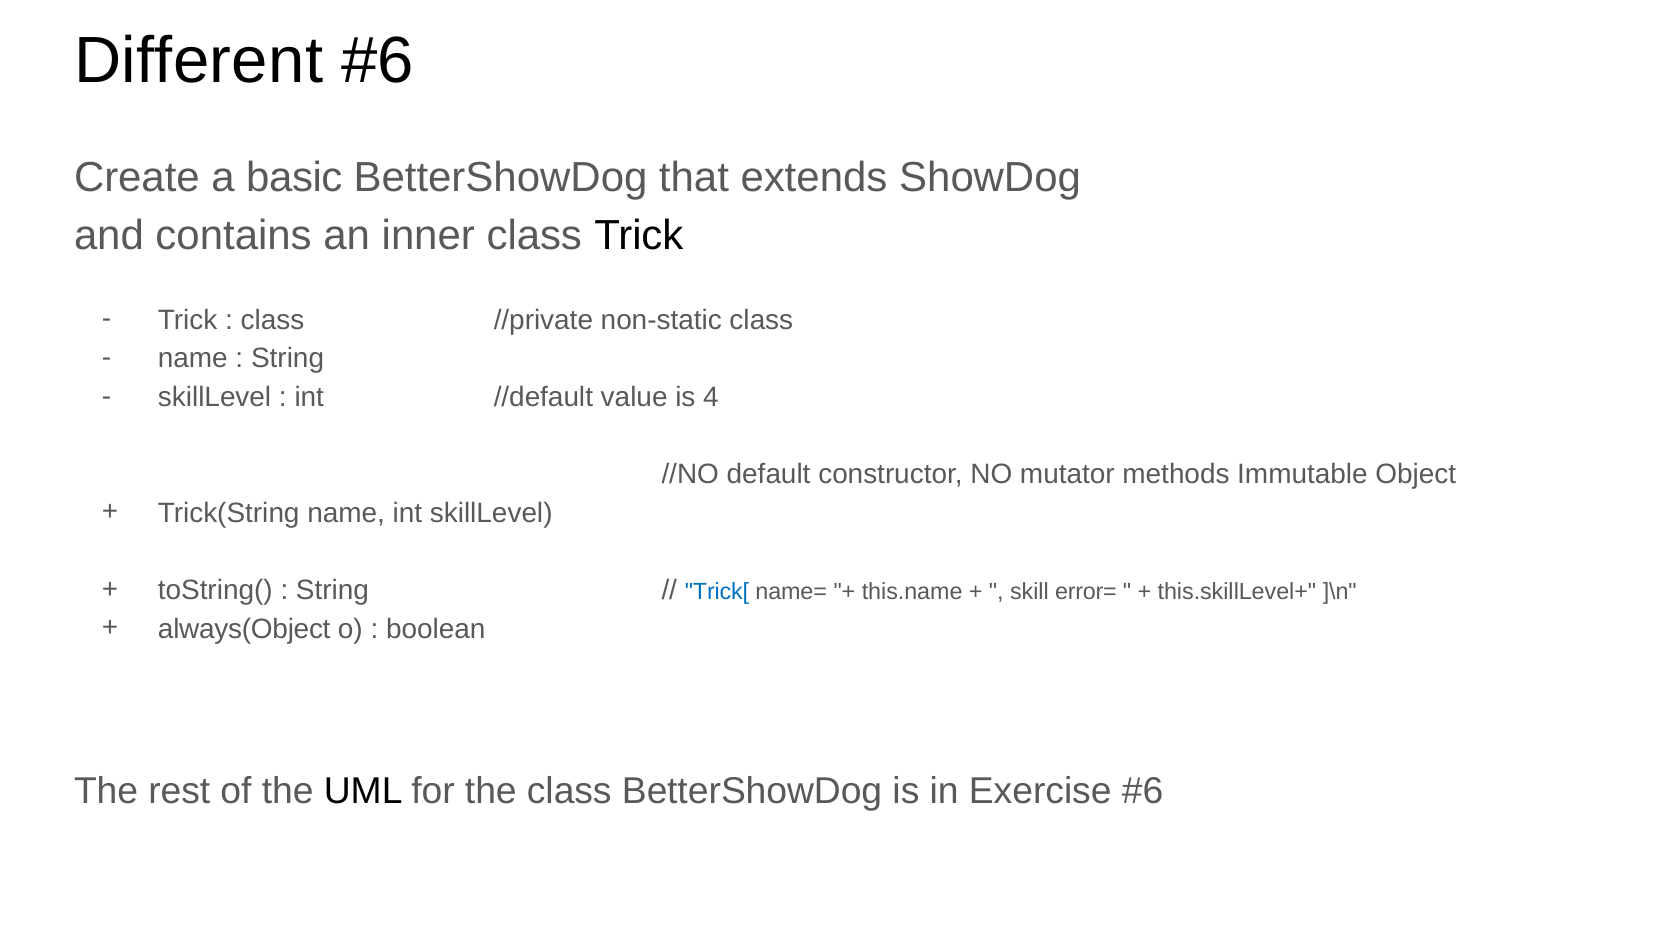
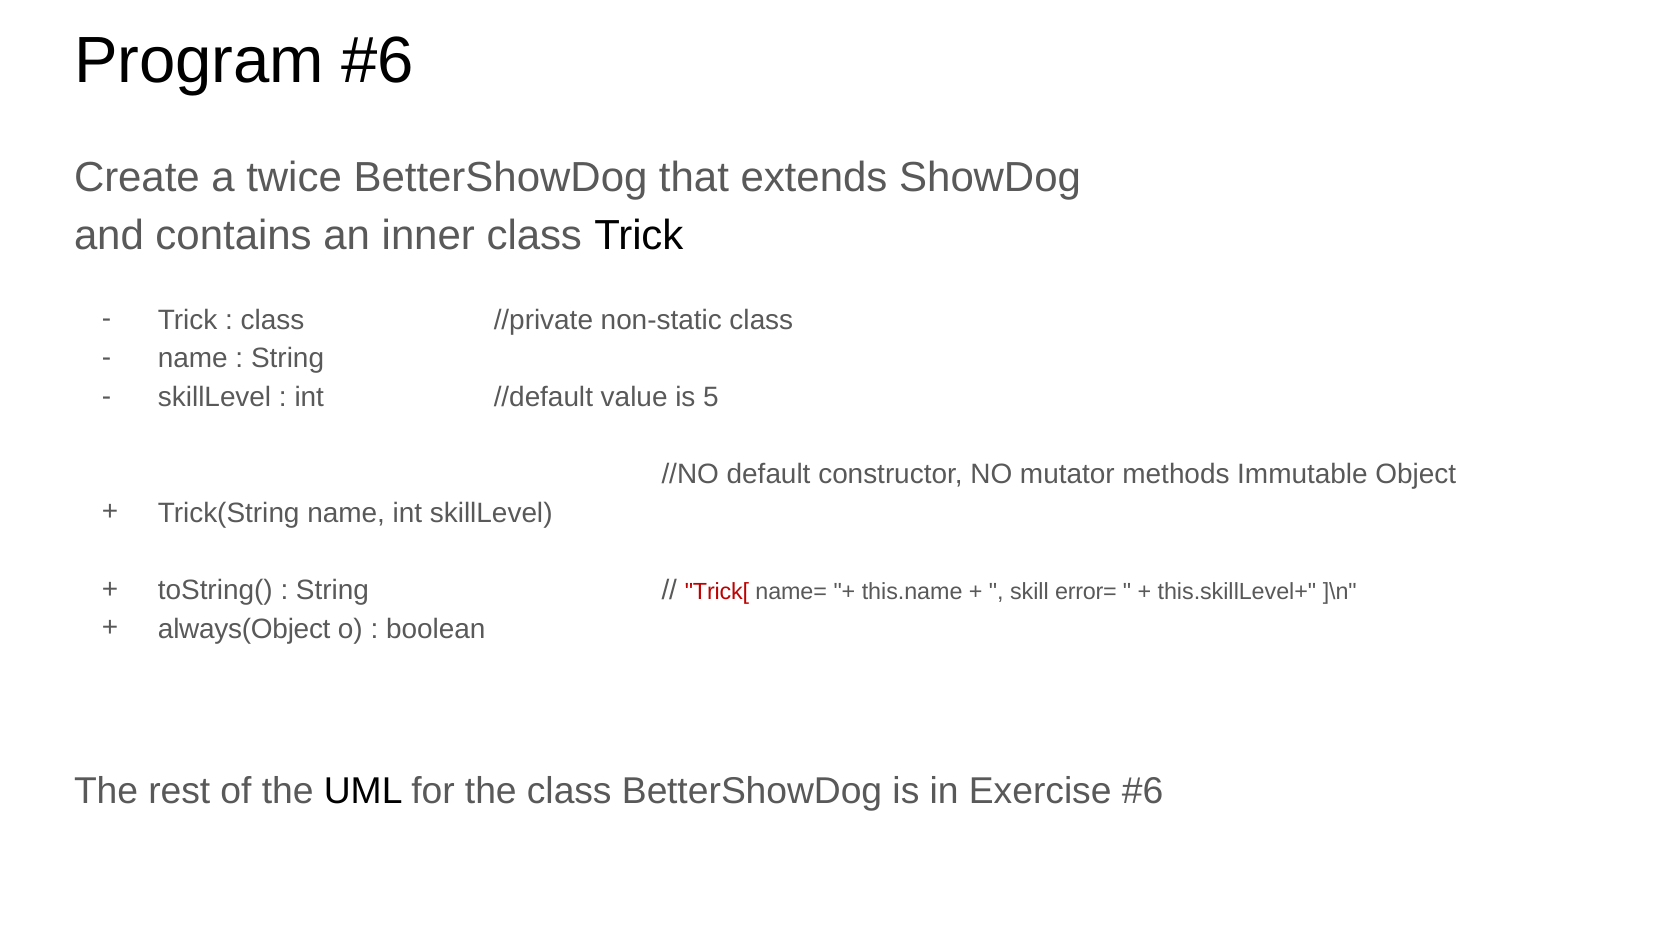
Different: Different -> Program
basic: basic -> twice
4: 4 -> 5
Trick[ colour: blue -> red
